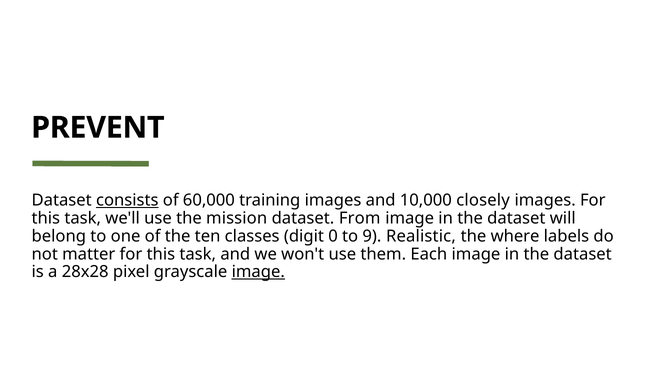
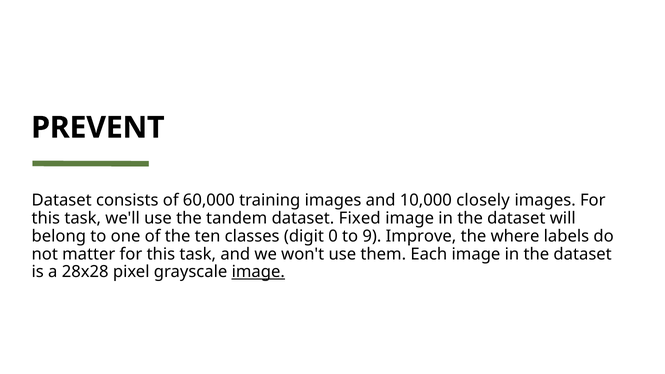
consists underline: present -> none
mission: mission -> tandem
From: From -> Fixed
Realistic: Realistic -> Improve
